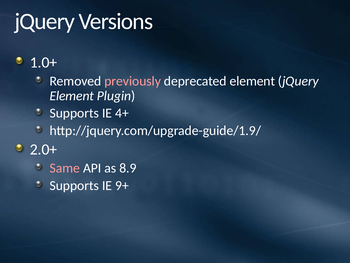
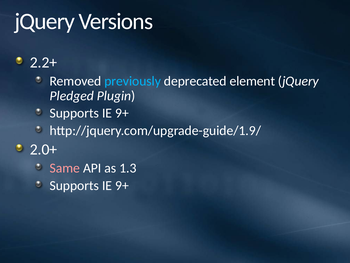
1.0+: 1.0+ -> 2.2+
previously colour: pink -> light blue
Element at (72, 96): Element -> Pledged
4+ at (122, 113): 4+ -> 9+
8.9: 8.9 -> 1.3
